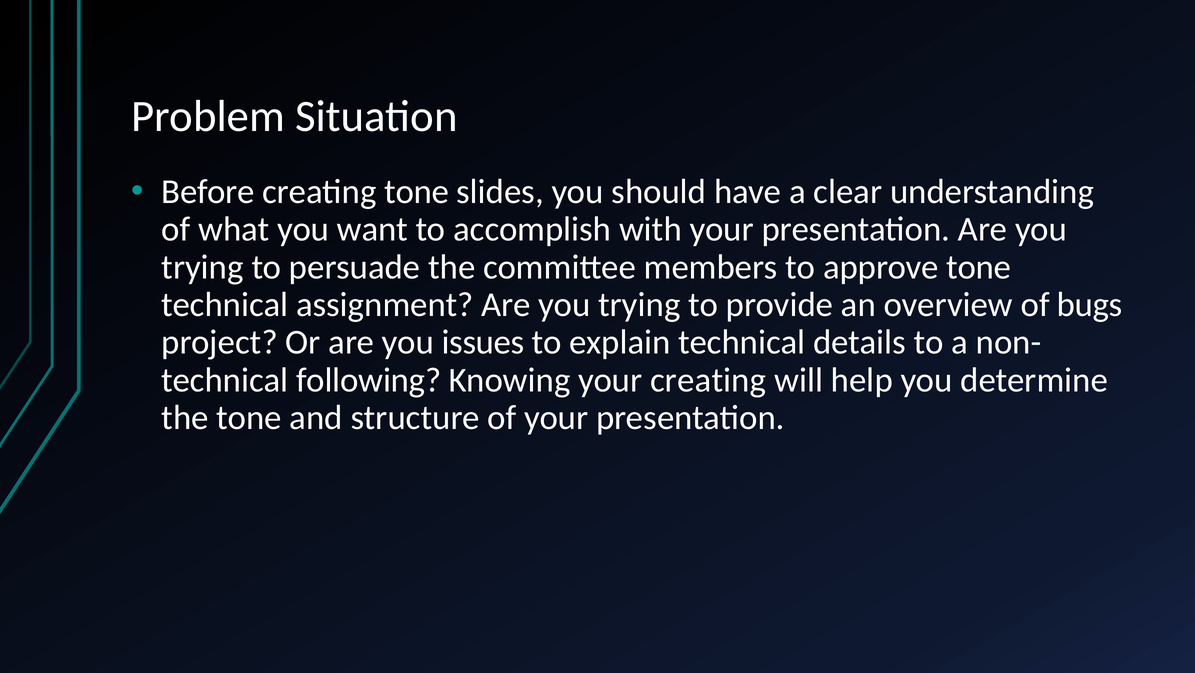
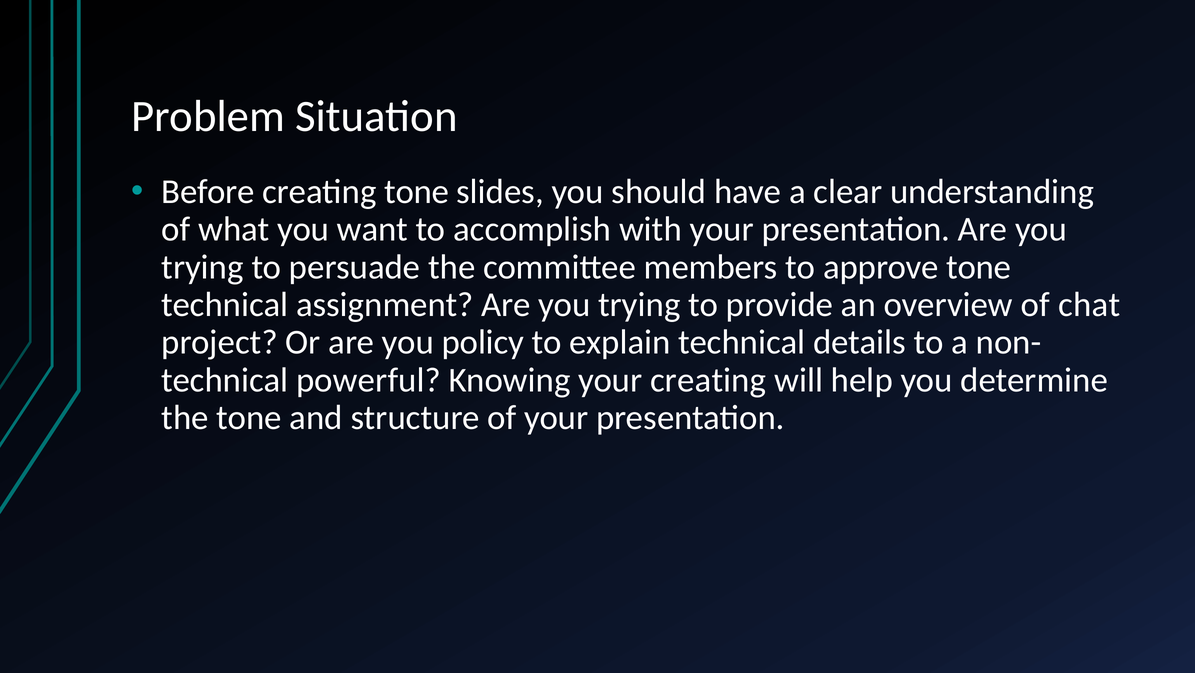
bugs: bugs -> chat
issues: issues -> policy
following: following -> powerful
